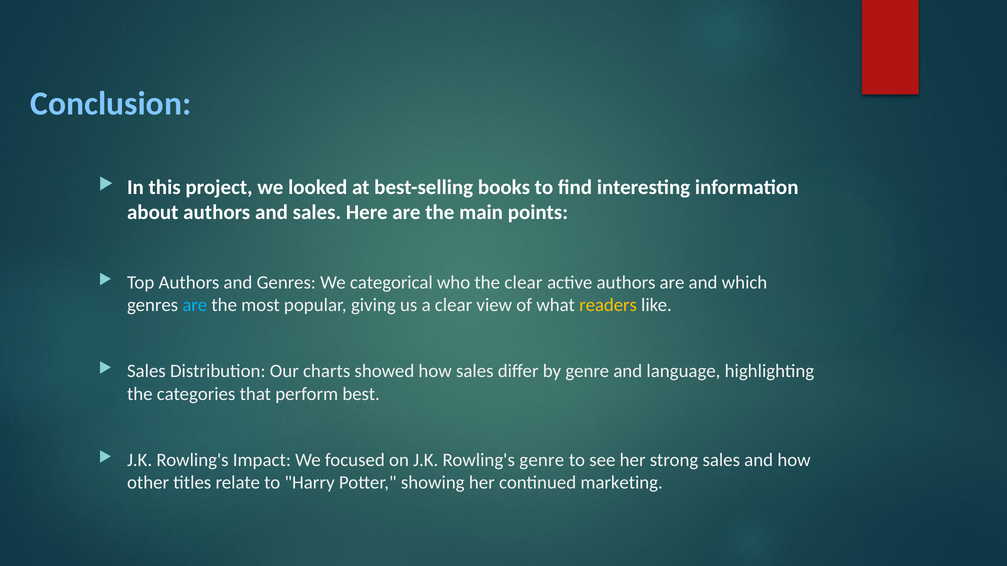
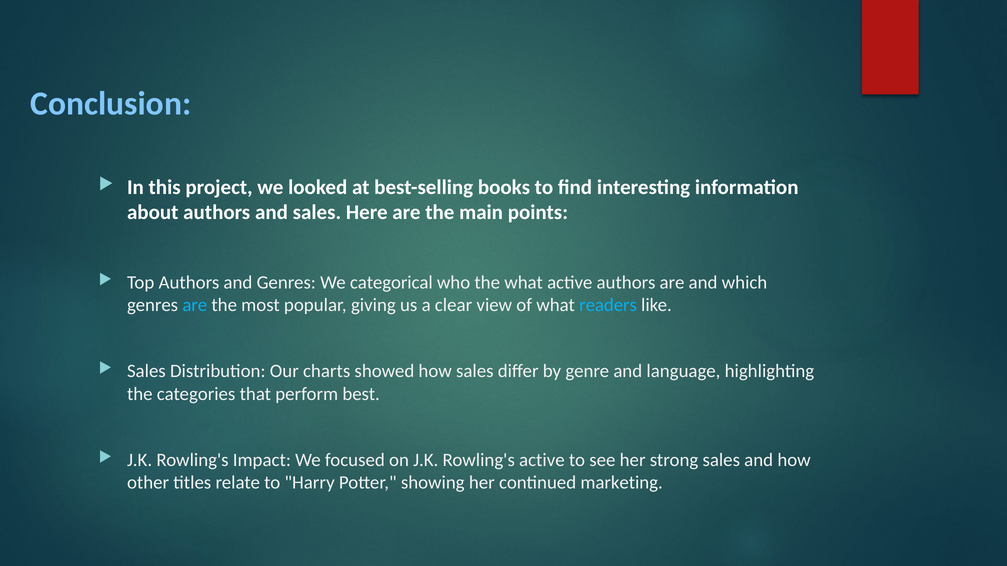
the clear: clear -> what
readers colour: yellow -> light blue
Rowling's genre: genre -> active
